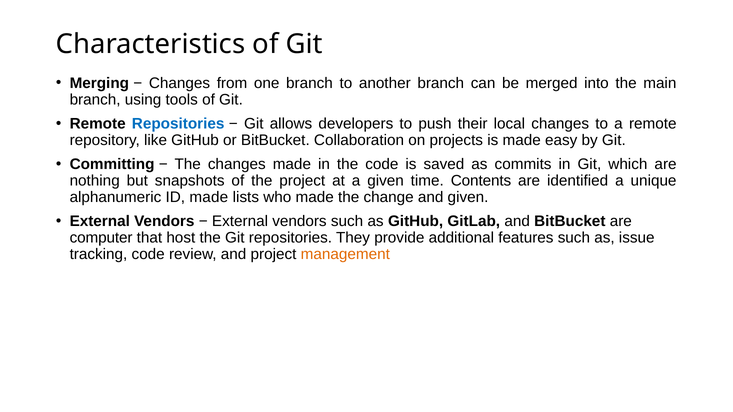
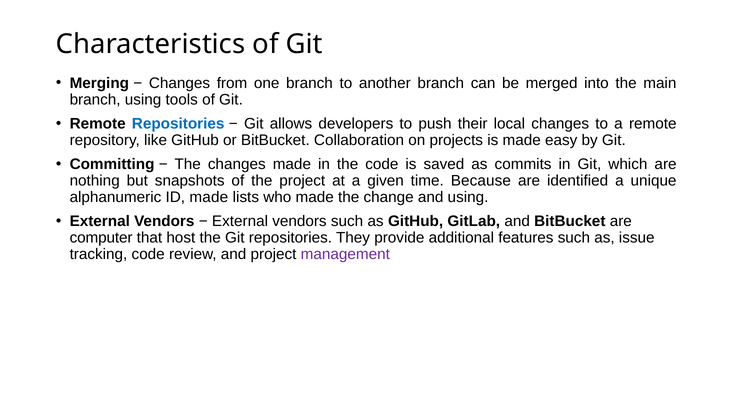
Contents: Contents -> Because
and given: given -> using
management colour: orange -> purple
